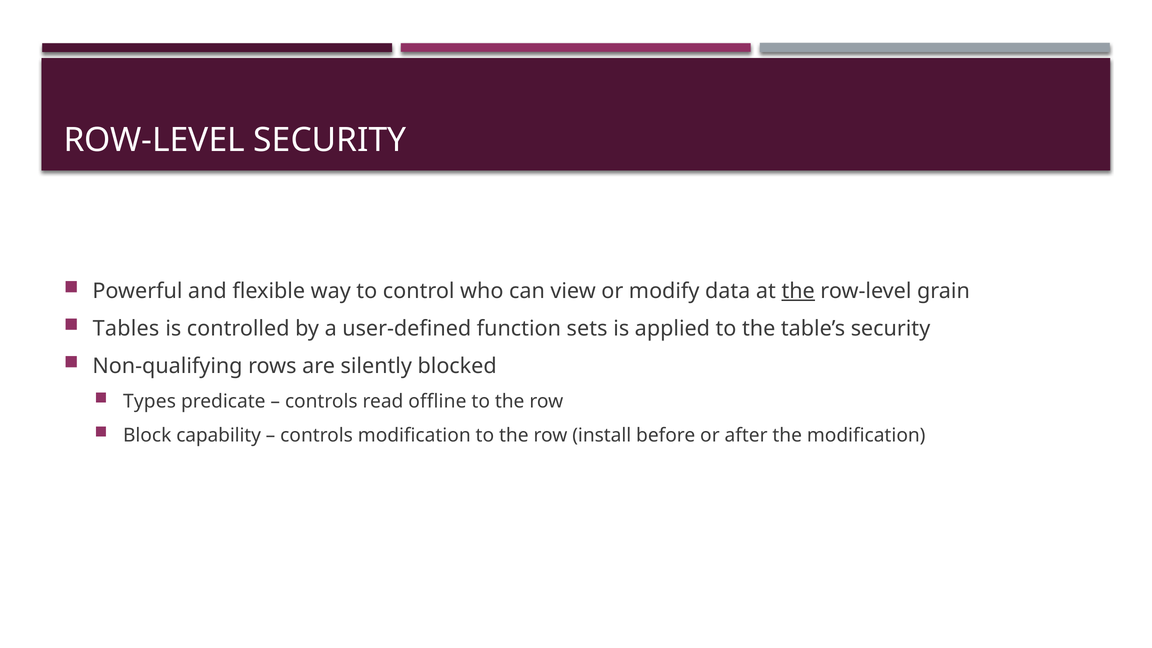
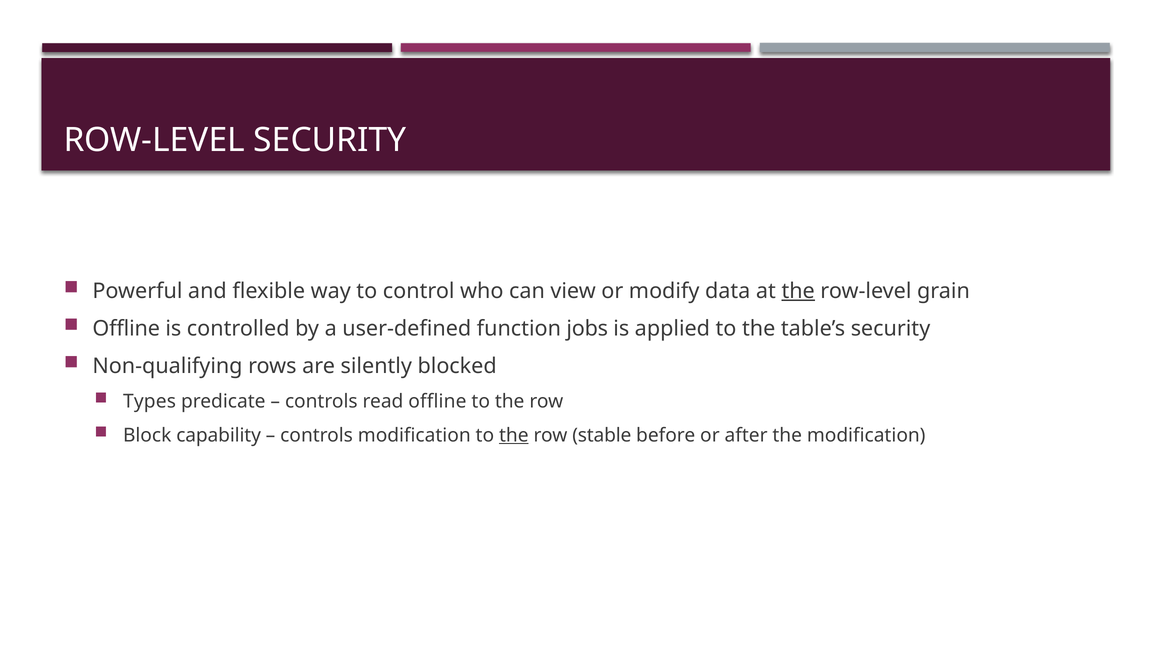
Tables at (126, 329): Tables -> Offline
sets: sets -> jobs
the at (514, 435) underline: none -> present
install: install -> stable
